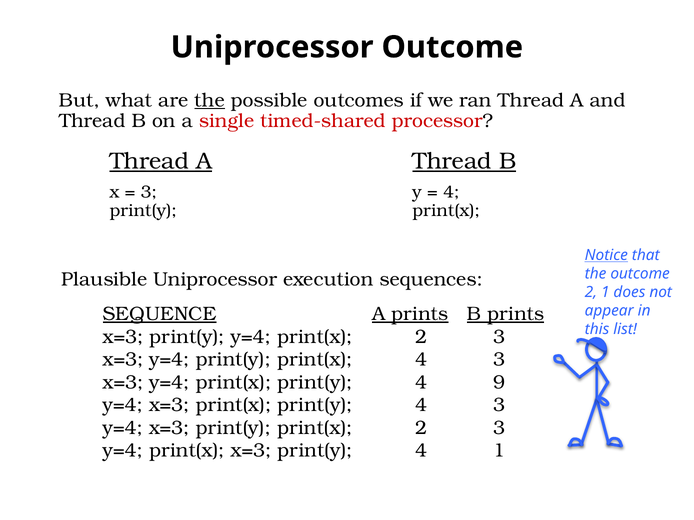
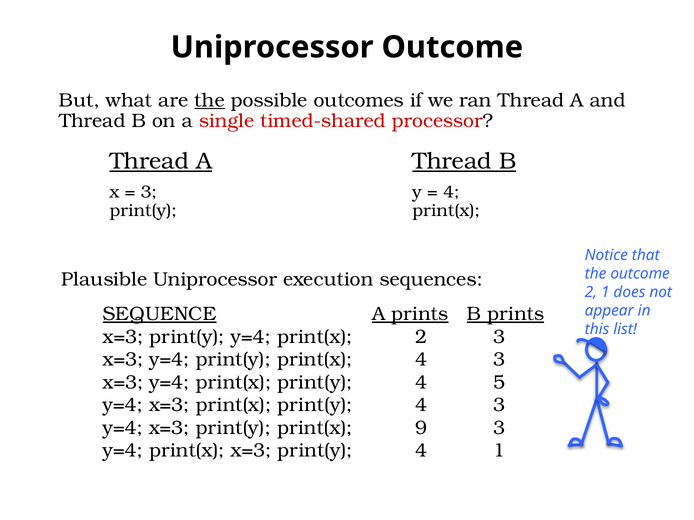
Notice underline: present -> none
9: 9 -> 5
print(y print(x 2: 2 -> 9
